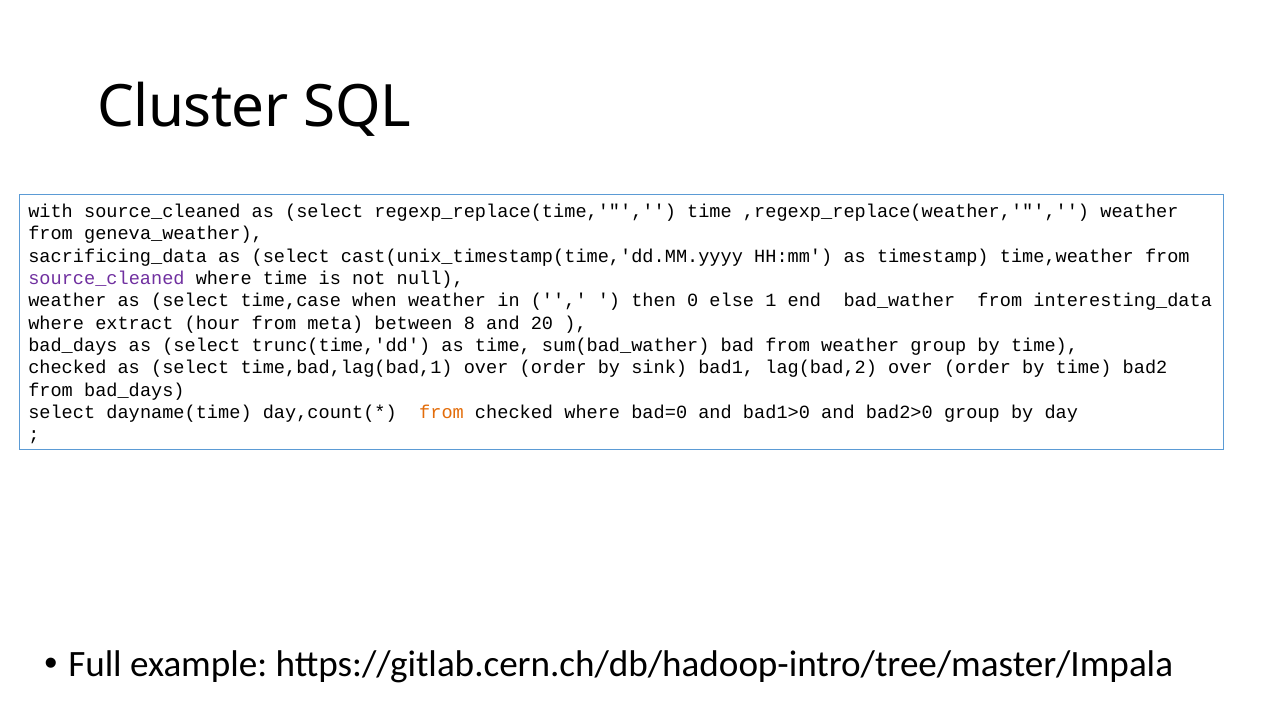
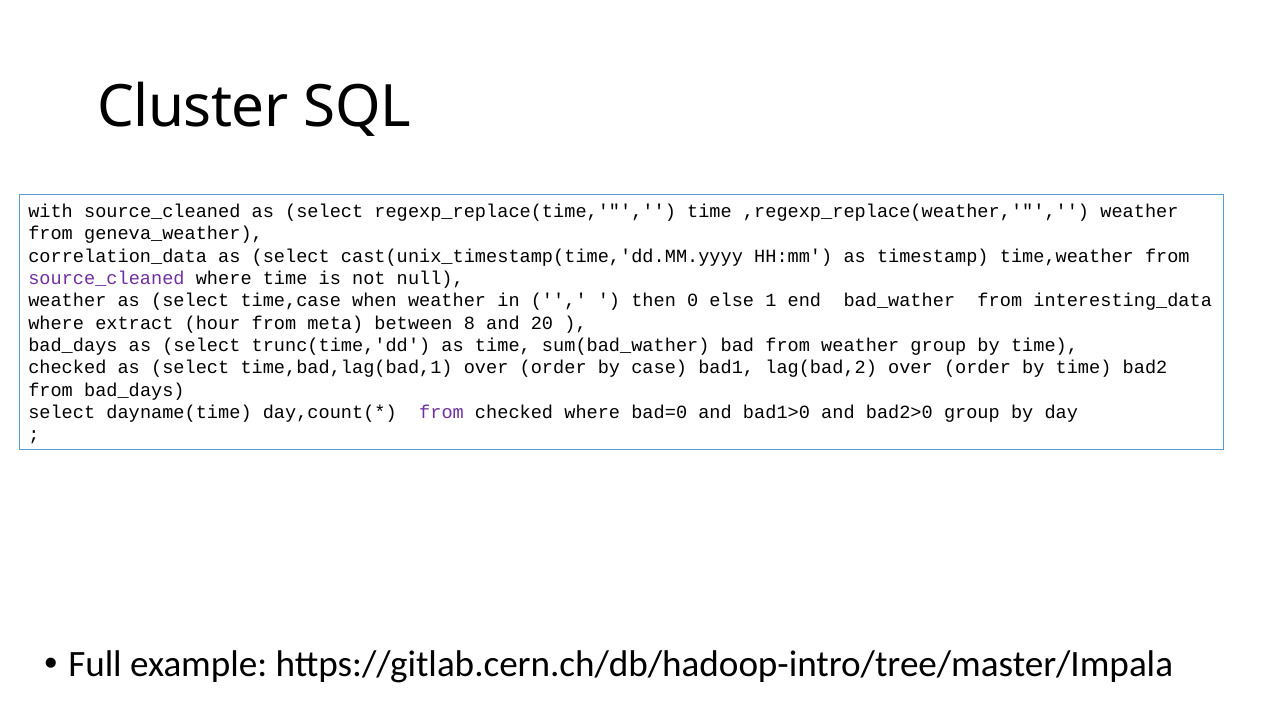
sacrificing_data: sacrificing_data -> correlation_data
sink: sink -> case
from at (441, 412) colour: orange -> purple
